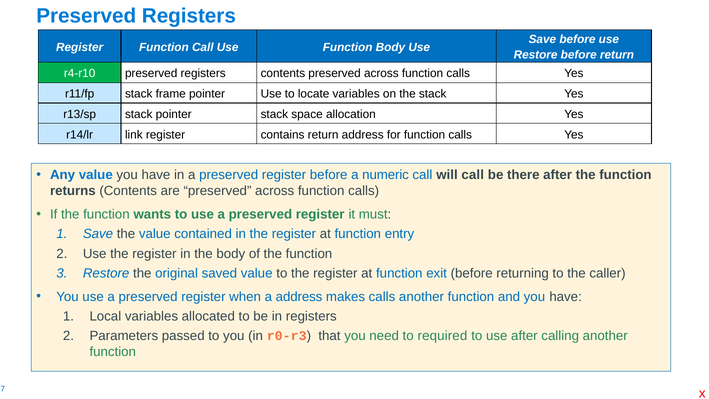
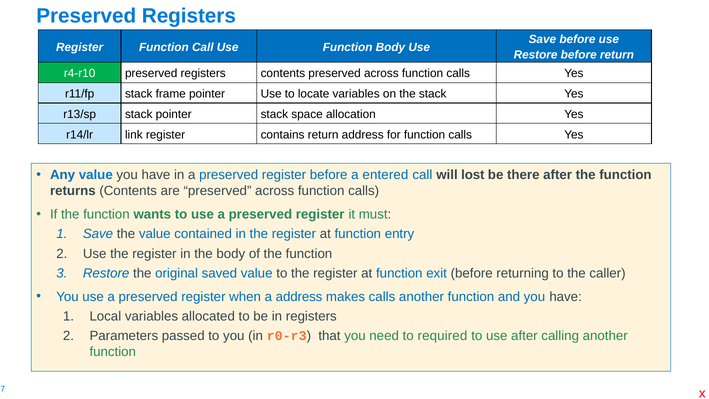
numeric: numeric -> entered
will call: call -> lost
